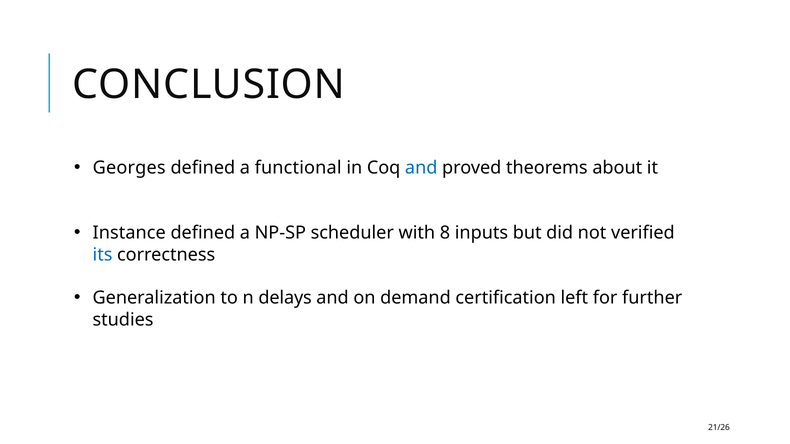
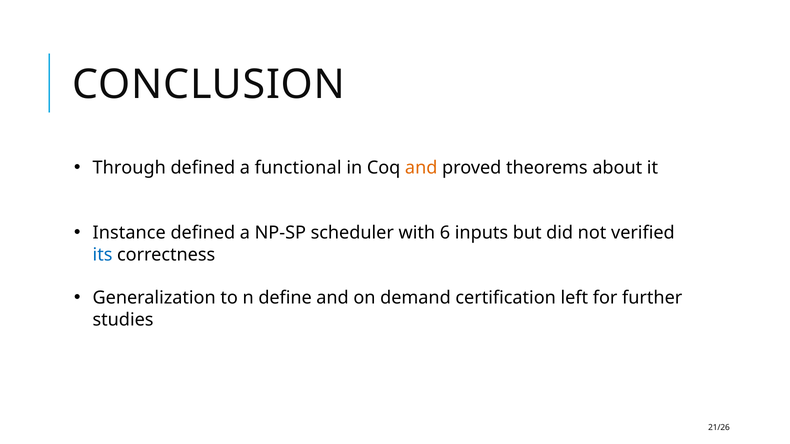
Georges: Georges -> Through
and at (421, 168) colour: blue -> orange
8: 8 -> 6
delays: delays -> define
